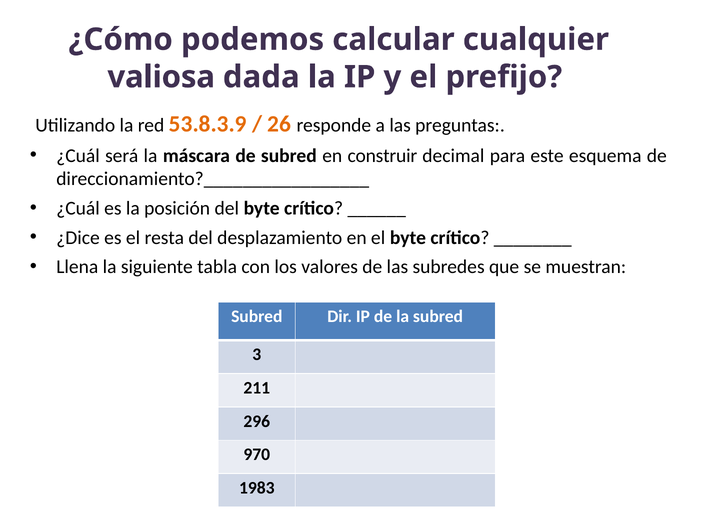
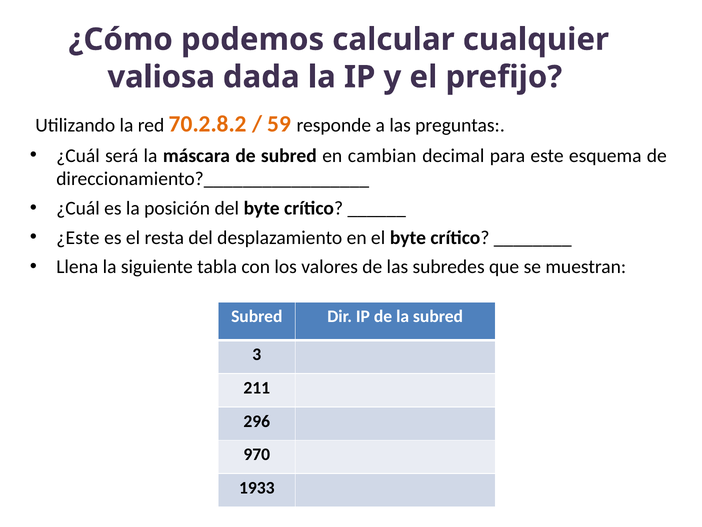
53.8.3.9: 53.8.3.9 -> 70.2.8.2
26: 26 -> 59
construir: construir -> cambian
¿Dice: ¿Dice -> ¿Este
1983: 1983 -> 1933
